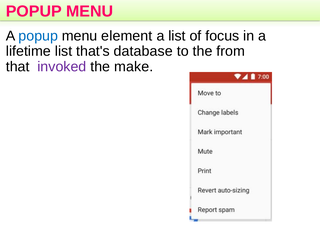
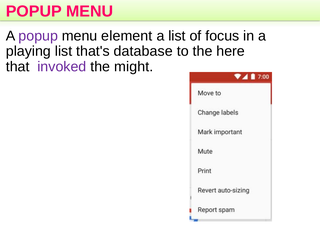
popup at (38, 36) colour: blue -> purple
lifetime: lifetime -> playing
from: from -> here
make: make -> might
